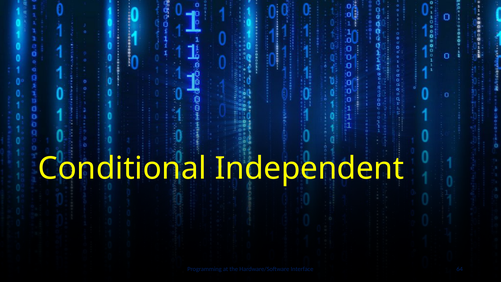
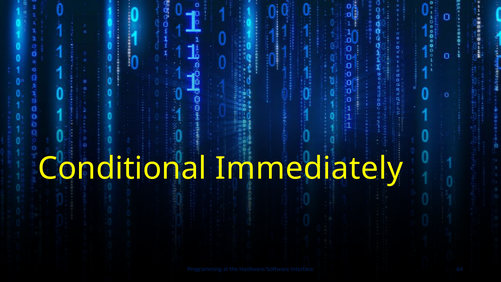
Independent: Independent -> Immediately
